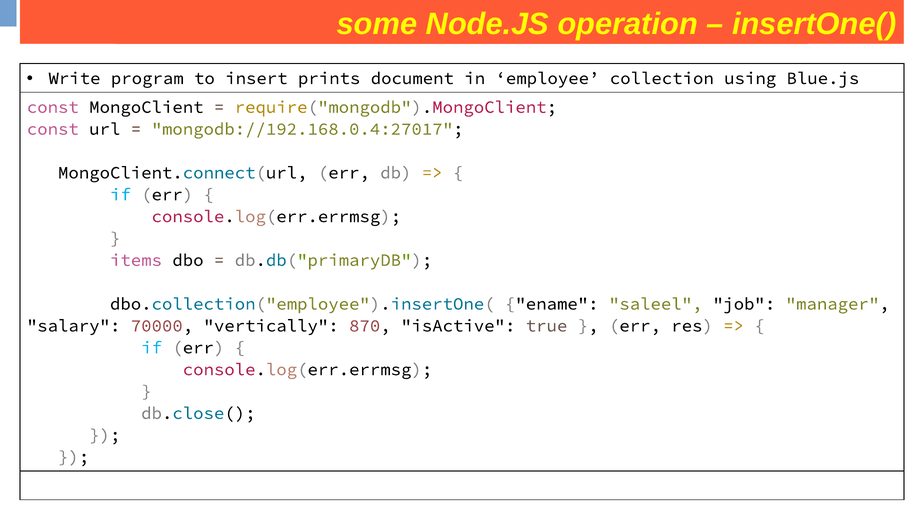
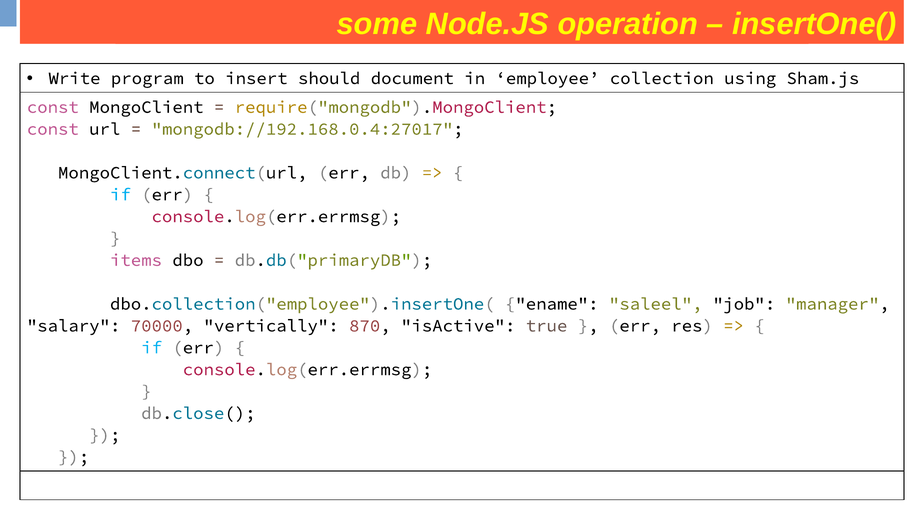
prints: prints -> should
Blue.js: Blue.js -> Sham.js
